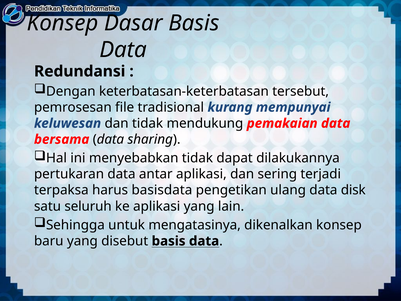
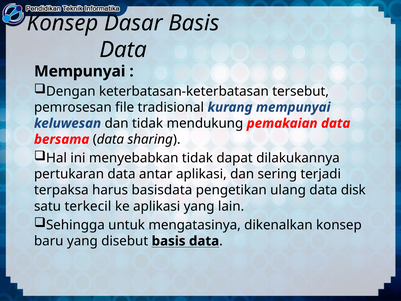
Redundansi at (80, 71): Redundansi -> Mempunyai
seluruh: seluruh -> terkecil
